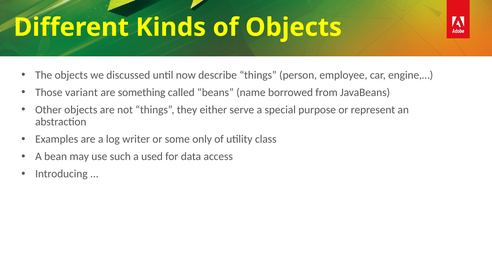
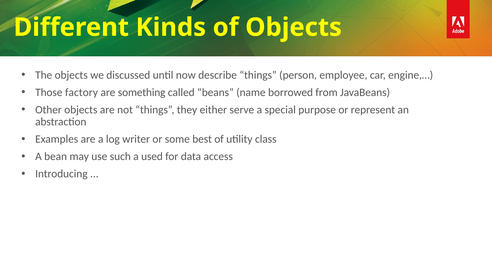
variant: variant -> factory
only: only -> best
